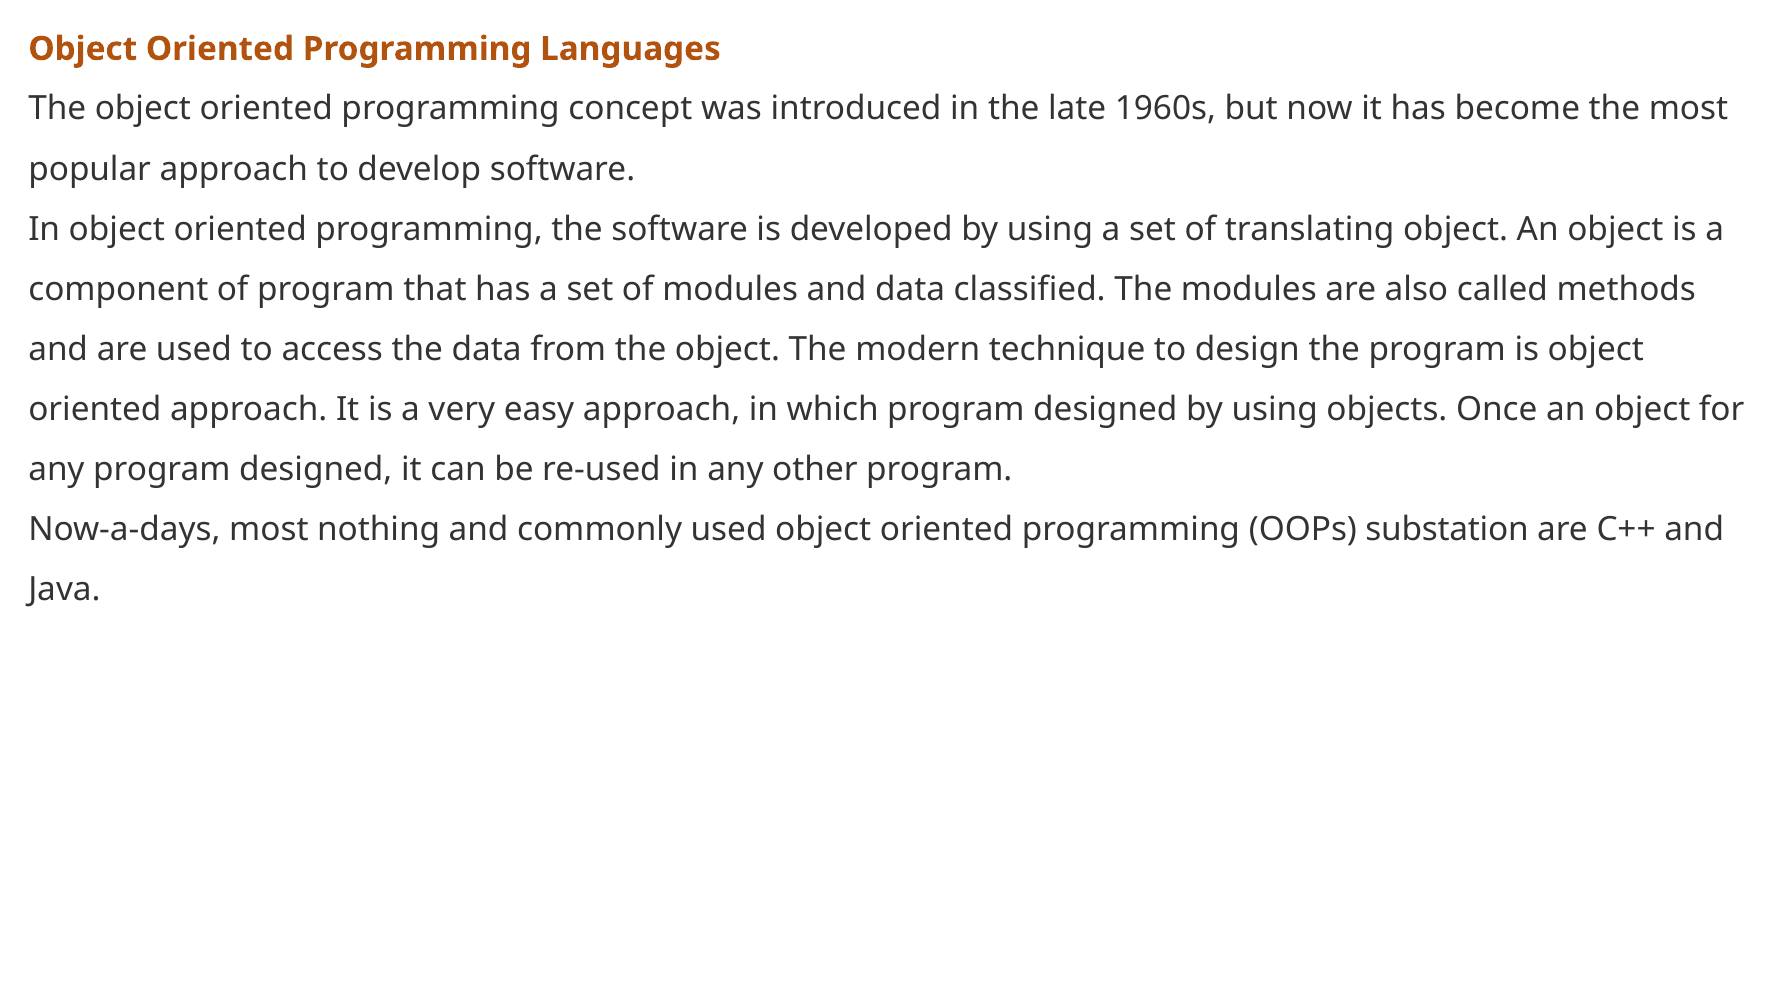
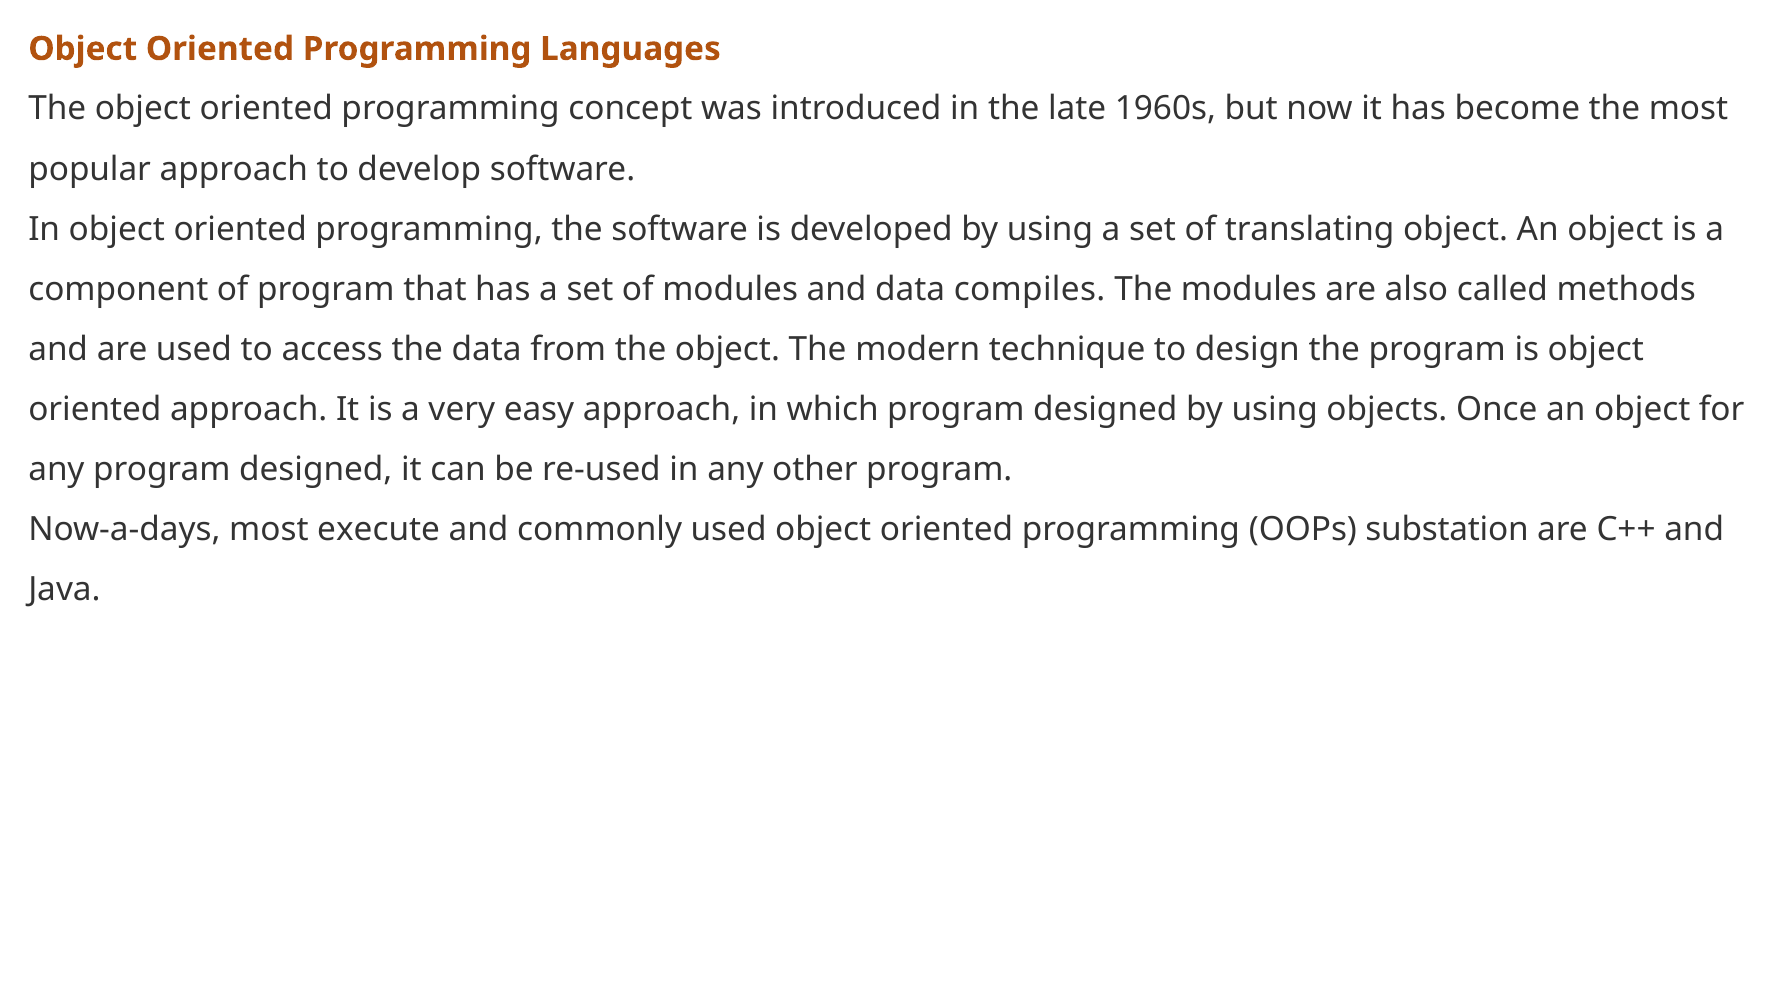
classified: classified -> compiles
nothing: nothing -> execute
